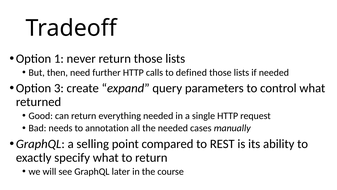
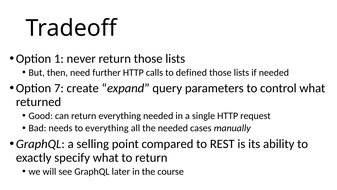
3: 3 -> 7
to annotation: annotation -> everything
